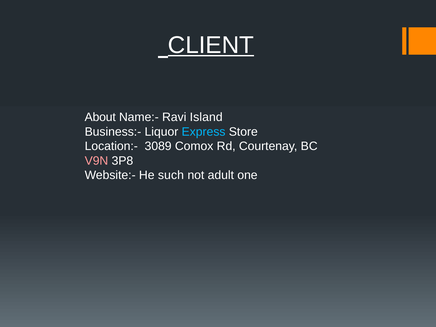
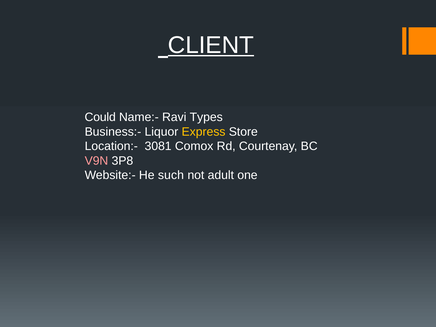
About: About -> Could
Island: Island -> Types
Express colour: light blue -> yellow
3089: 3089 -> 3081
